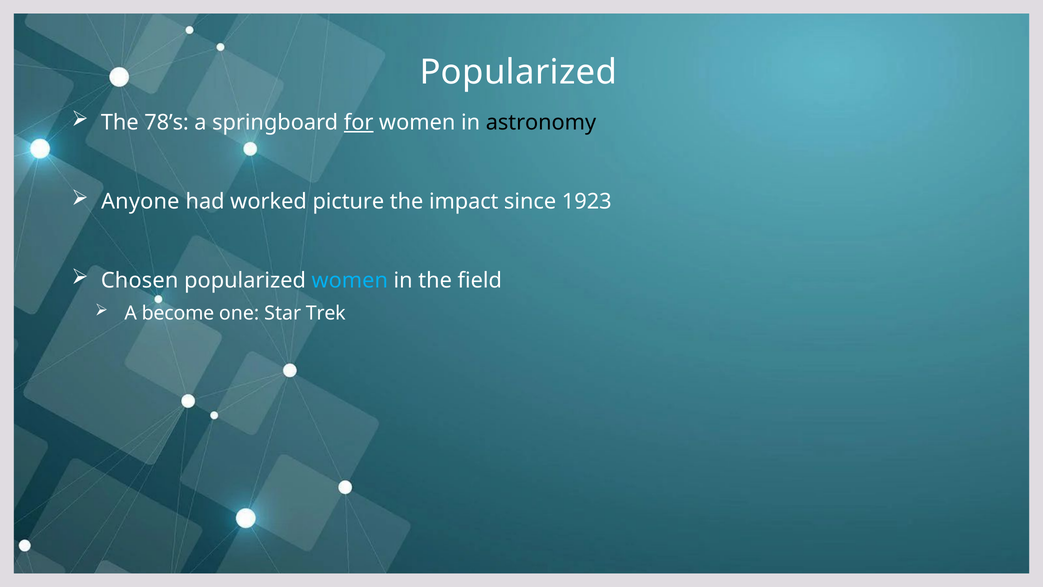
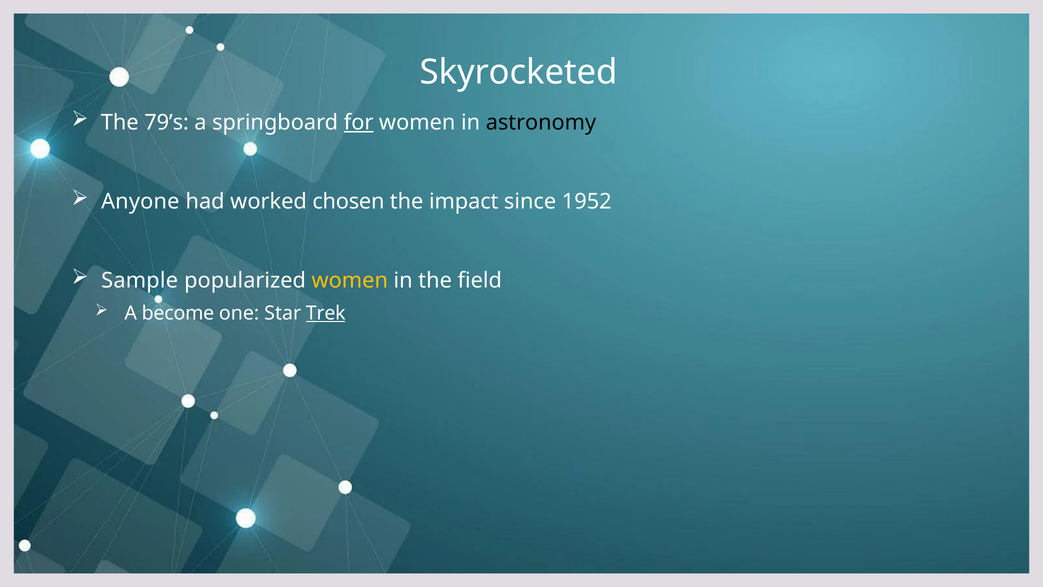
Popularized at (518, 72): Popularized -> Skyrocketed
78’s: 78’s -> 79’s
picture: picture -> chosen
1923: 1923 -> 1952
Chosen: Chosen -> Sample
women at (350, 281) colour: light blue -> yellow
Trek underline: none -> present
